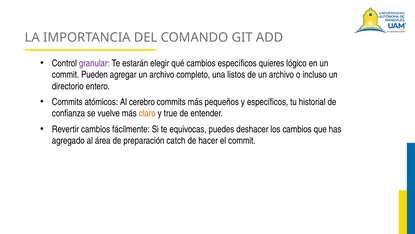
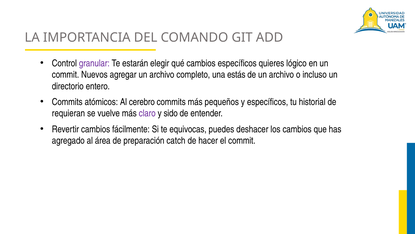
Pueden: Pueden -> Nuevos
listos: listos -> estás
confianza: confianza -> requieran
claro colour: orange -> purple
true: true -> sido
